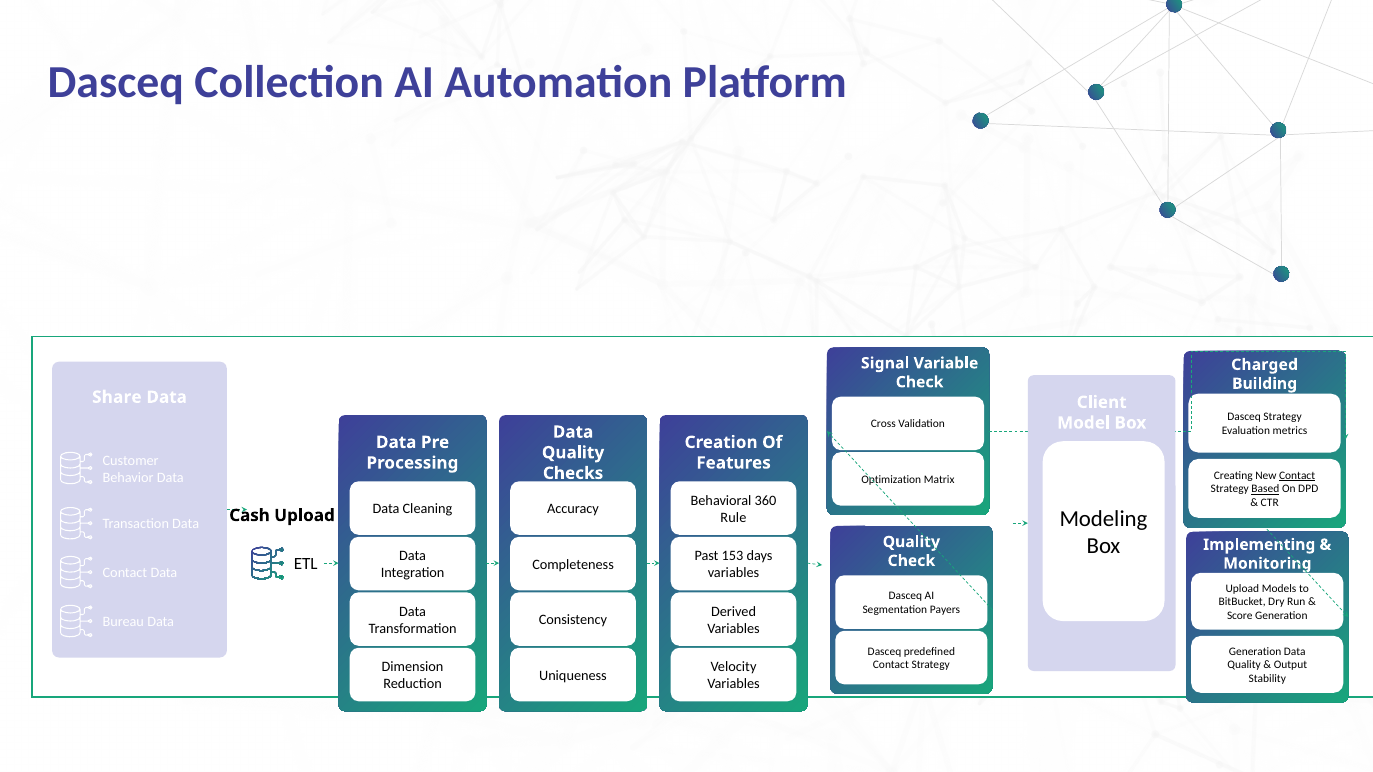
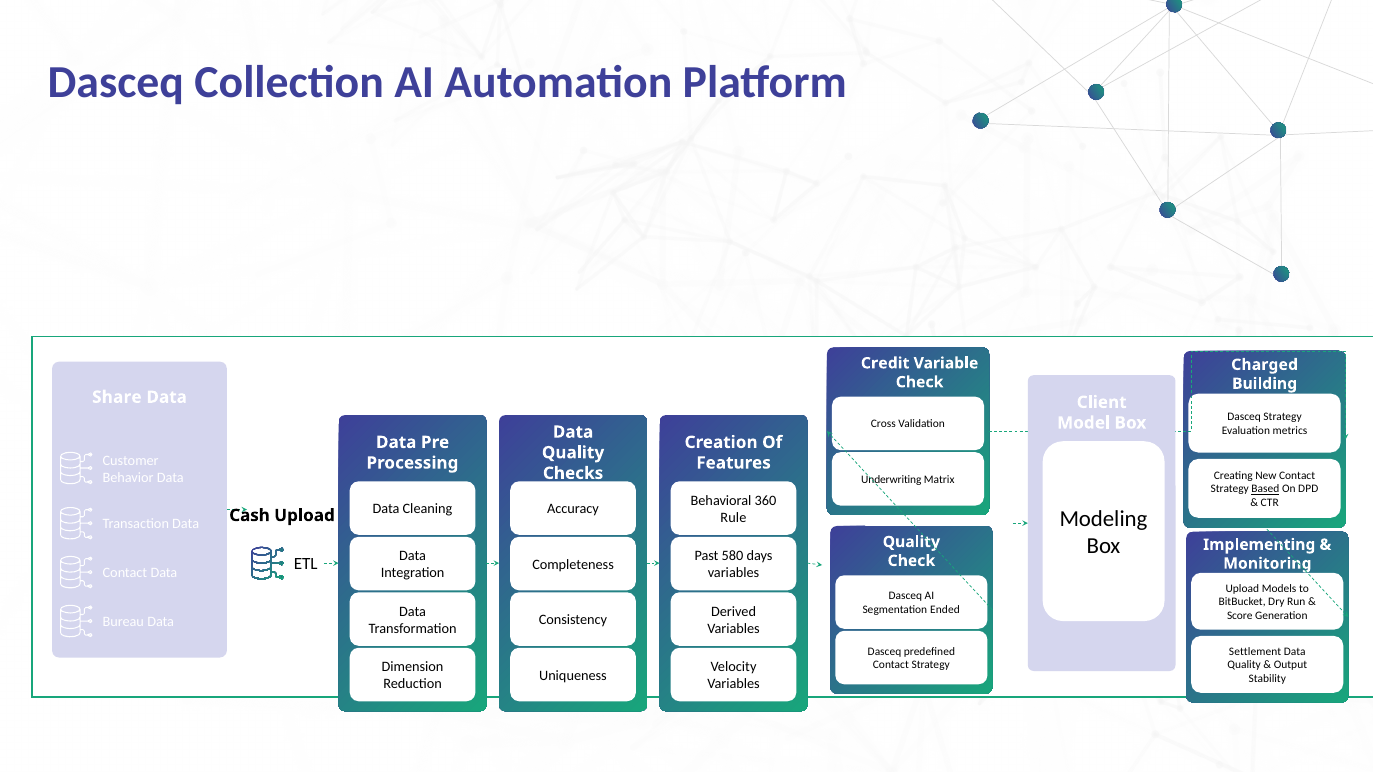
Signal: Signal -> Credit
Contact at (1297, 476) underline: present -> none
Optimization: Optimization -> Underwriting
153: 153 -> 580
Payers: Payers -> Ended
Generation at (1255, 652): Generation -> Settlement
